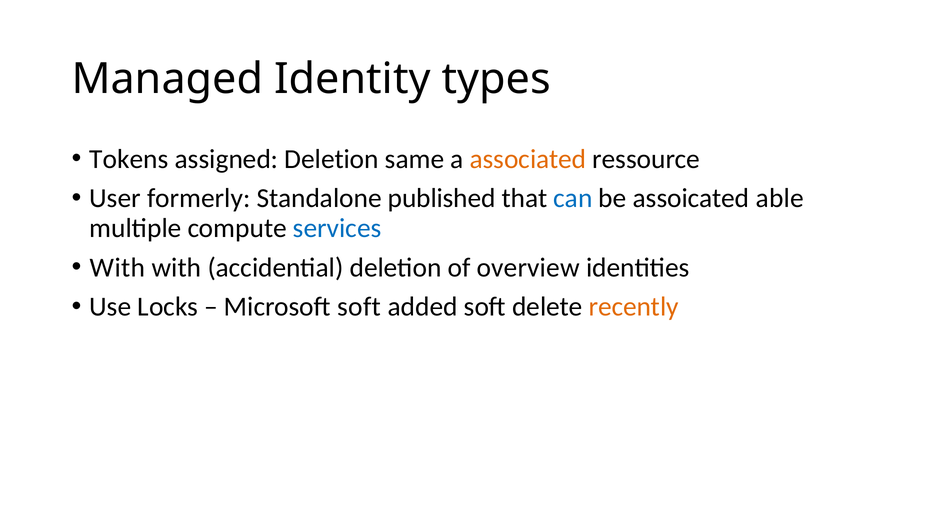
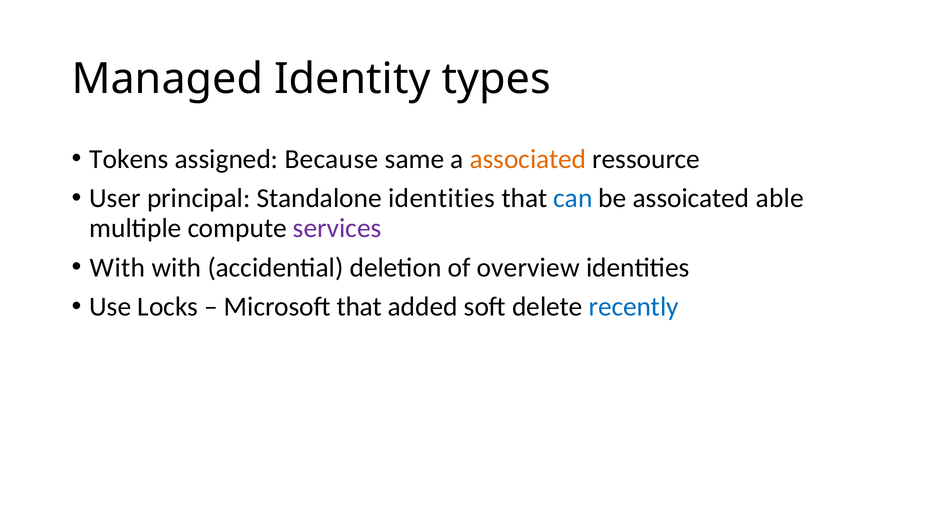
assigned Deletion: Deletion -> Because
formerly: formerly -> principal
Standalone published: published -> identities
services colour: blue -> purple
Microsoft soft: soft -> that
recently colour: orange -> blue
